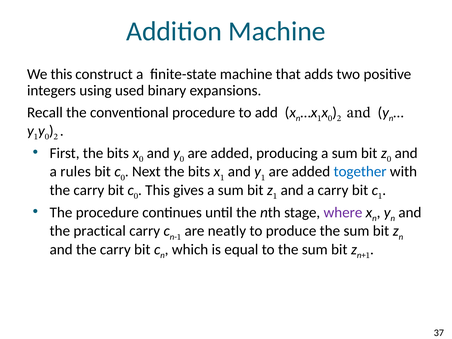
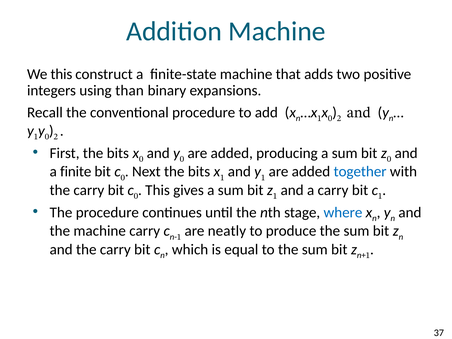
used: used -> than
rules: rules -> finite
where colour: purple -> blue
the practical: practical -> machine
